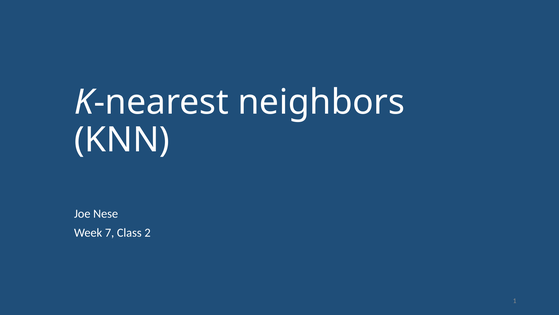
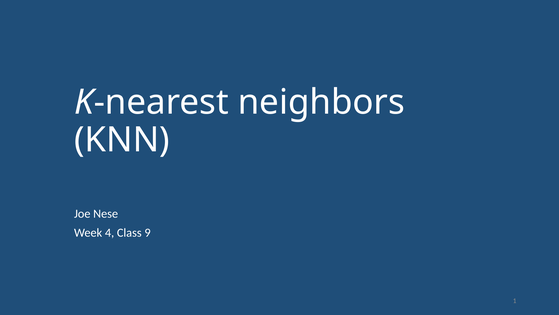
7: 7 -> 4
2: 2 -> 9
